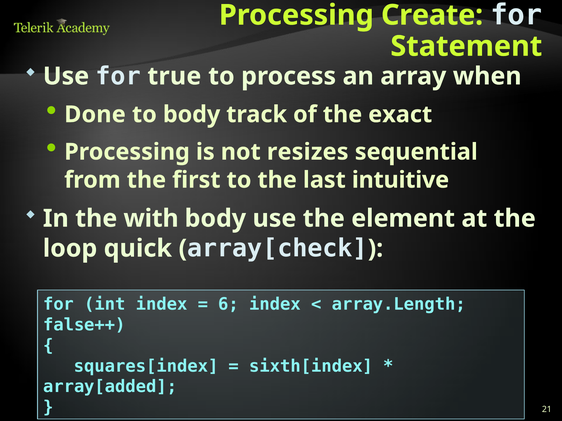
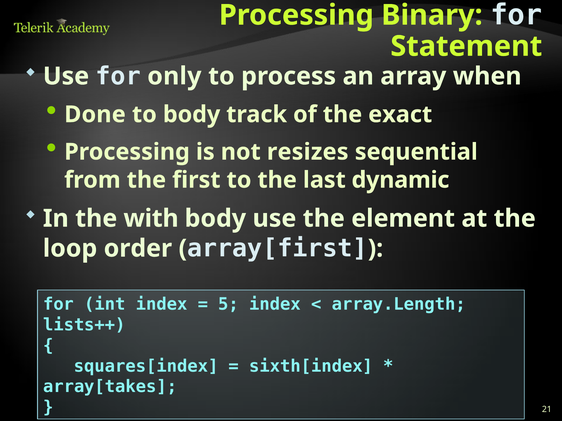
Create: Create -> Binary
true: true -> only
intuitive: intuitive -> dynamic
quick: quick -> order
array[check: array[check -> array[first
6: 6 -> 5
false++: false++ -> lists++
array[added: array[added -> array[takes
